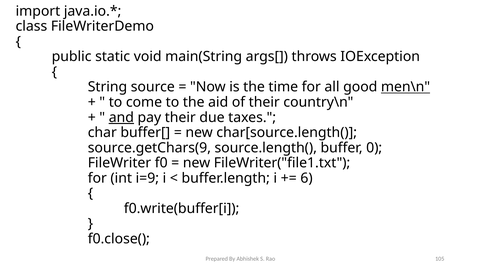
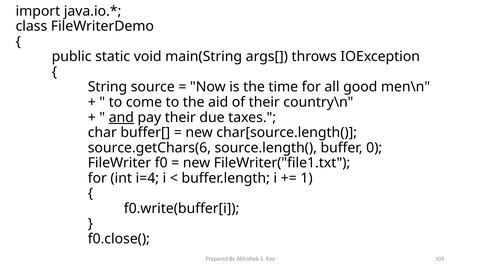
men\n underline: present -> none
source.getChars(9: source.getChars(9 -> source.getChars(6
i=9: i=9 -> i=4
6: 6 -> 1
